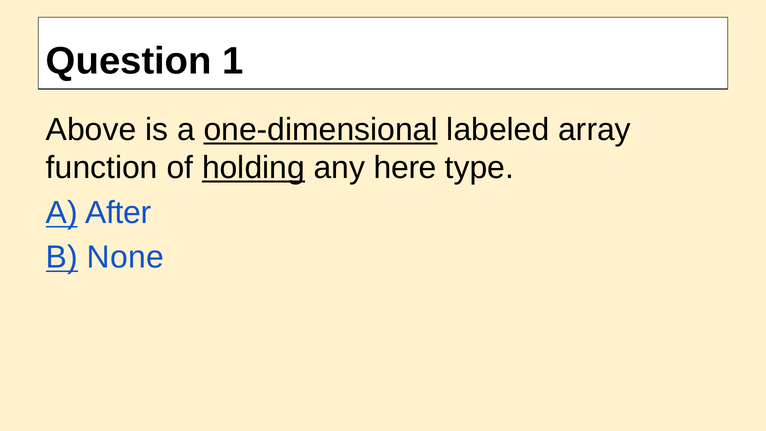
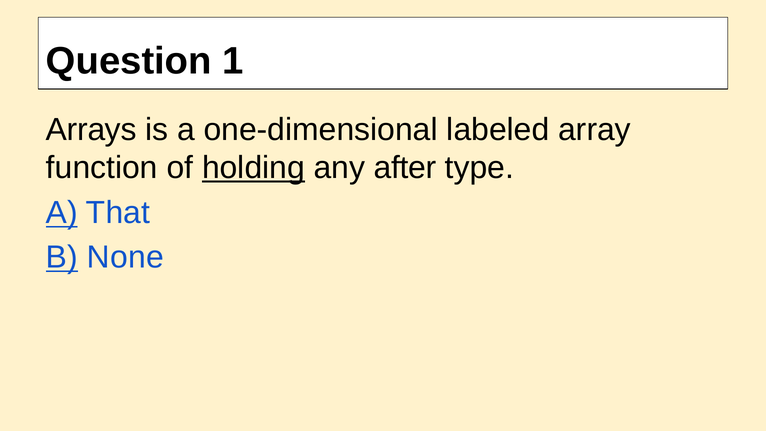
Above: Above -> Arrays
one-dimensional underline: present -> none
here: here -> after
After: After -> That
